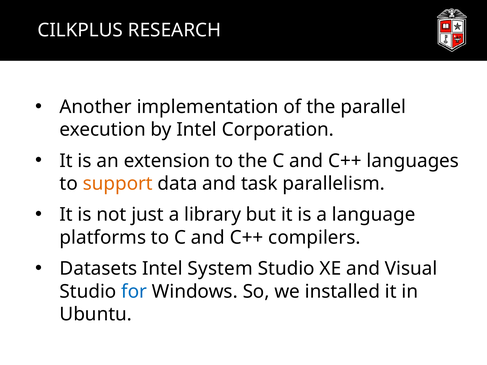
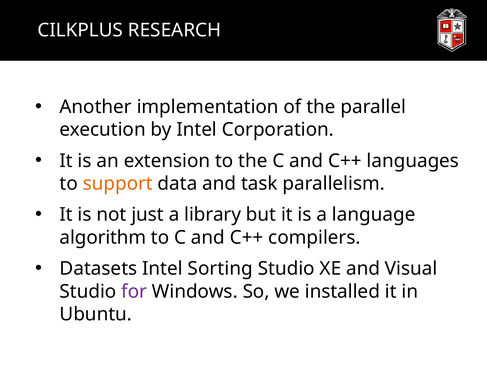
platforms: platforms -> algorithm
System: System -> Sorting
for colour: blue -> purple
